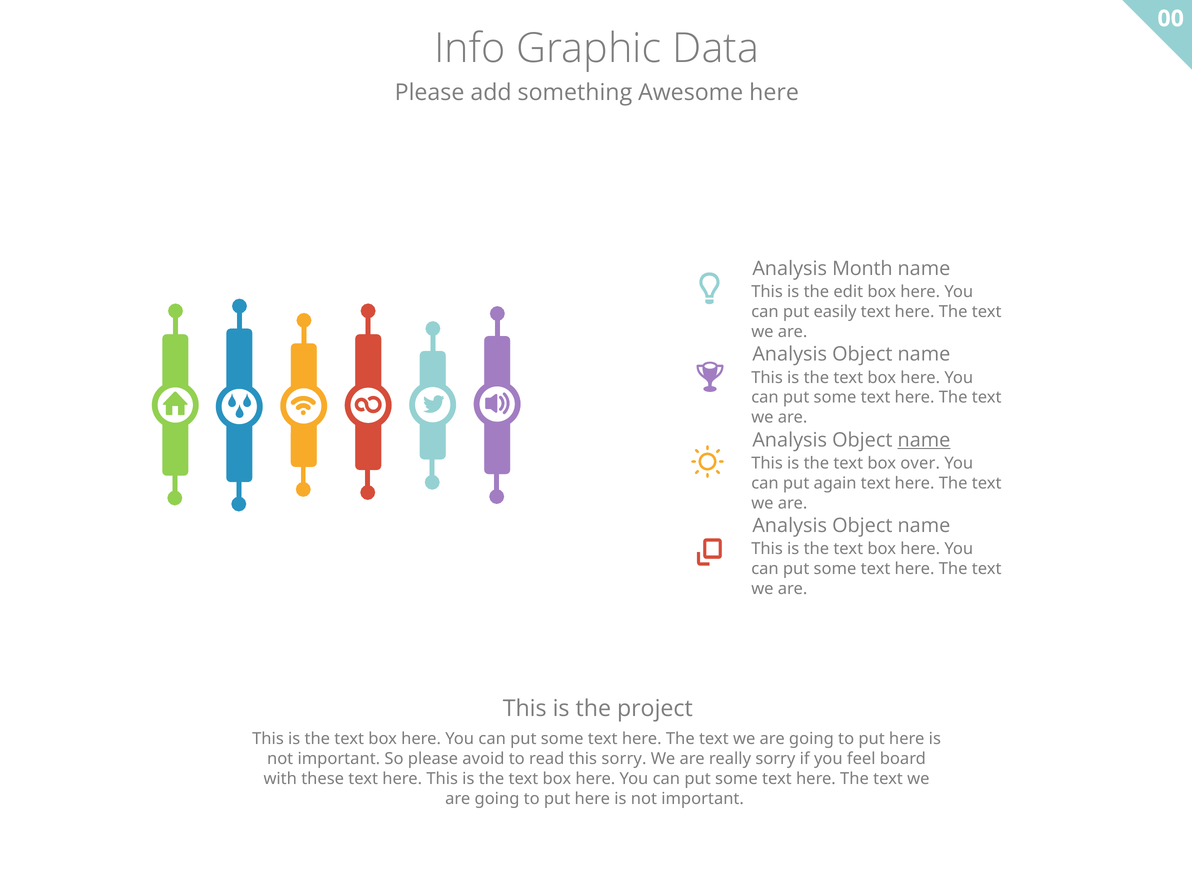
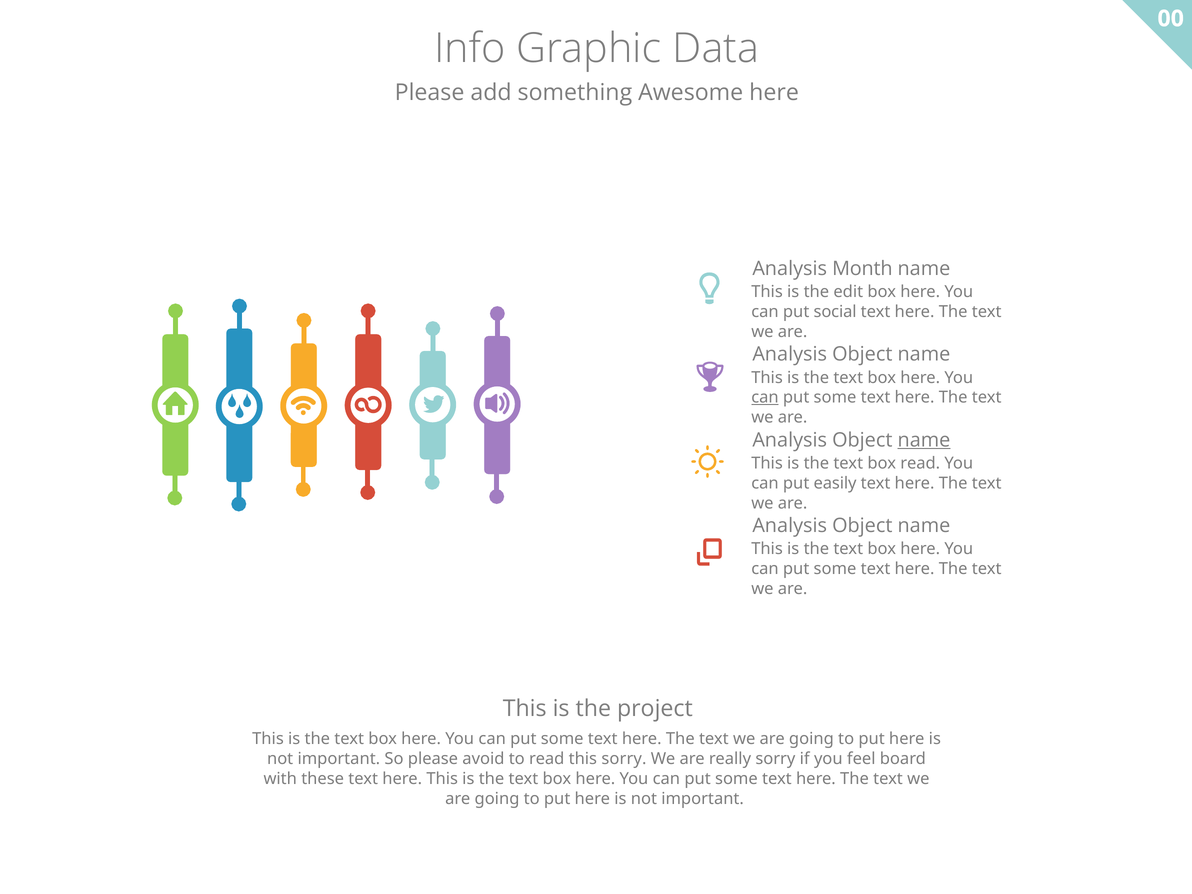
easily: easily -> social
can at (765, 398) underline: none -> present
box over: over -> read
again: again -> easily
